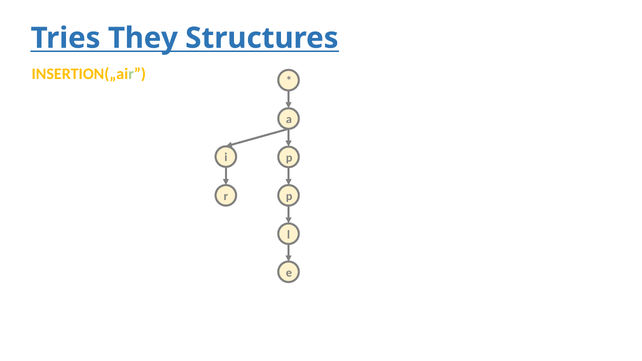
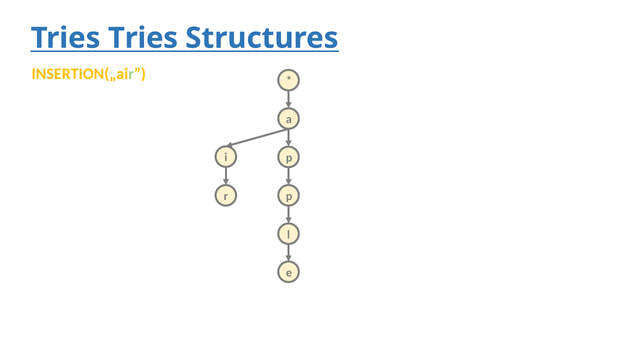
Tries They: They -> Tries
